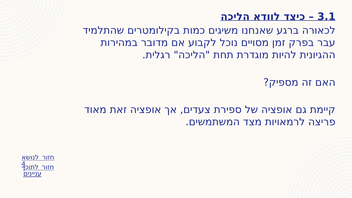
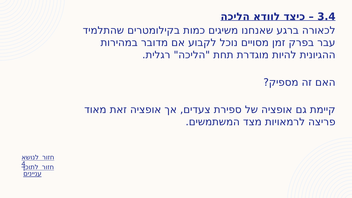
3.1: 3.1 -> 3.4
